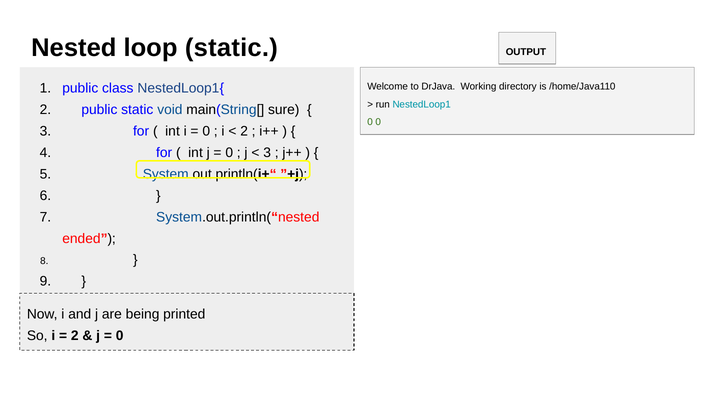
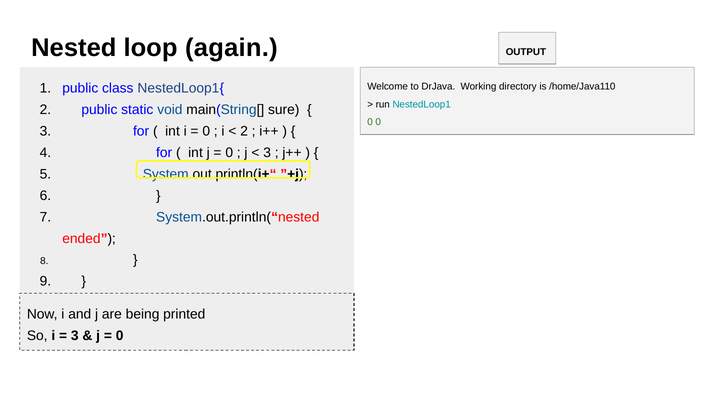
loop static: static -> again
2 at (75, 336): 2 -> 3
